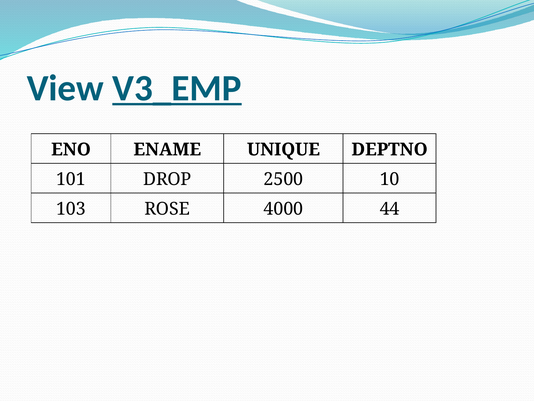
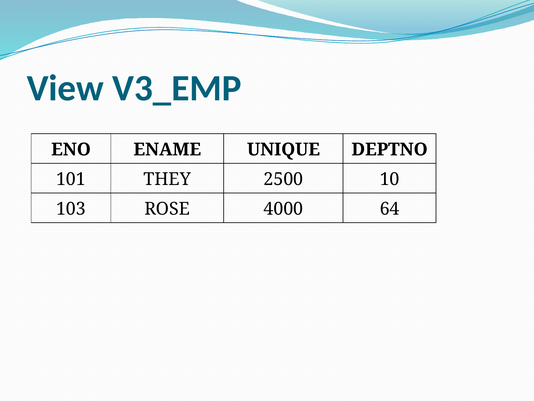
V3_EMP underline: present -> none
DROP: DROP -> THEY
44: 44 -> 64
